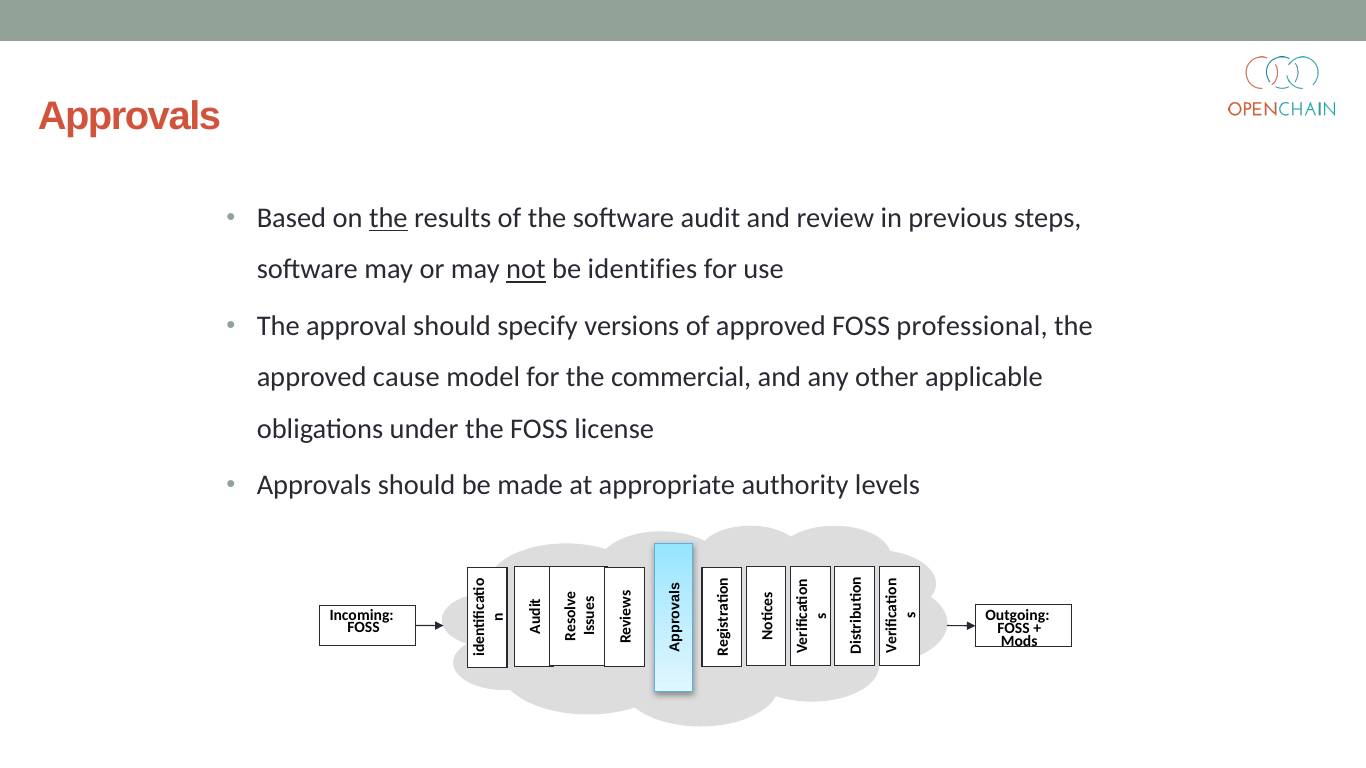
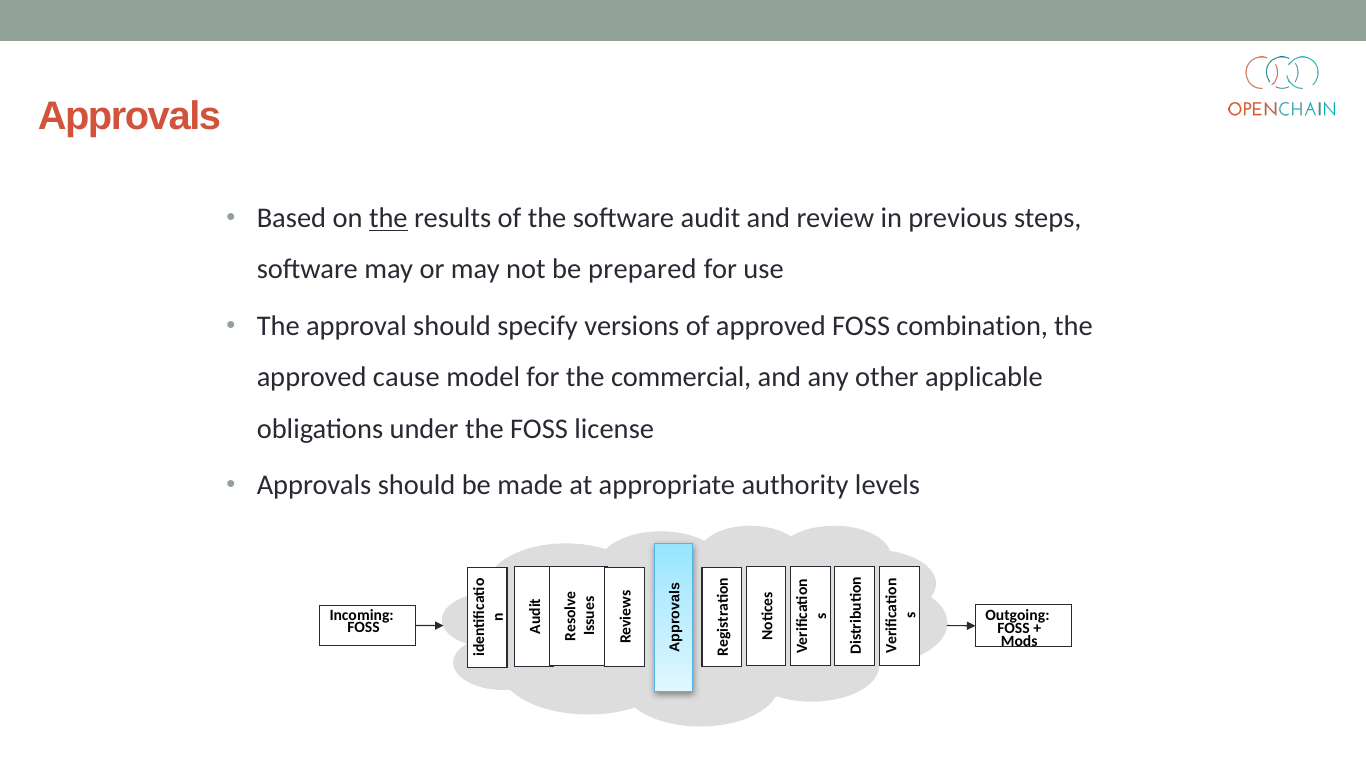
not underline: present -> none
identifies: identifies -> prepared
professional: professional -> combination
